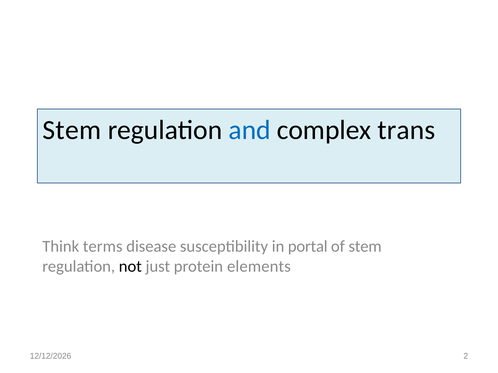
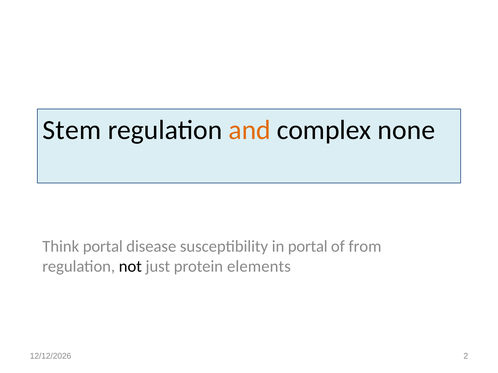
and colour: blue -> orange
trans: trans -> none
Think terms: terms -> portal
of stem: stem -> from
